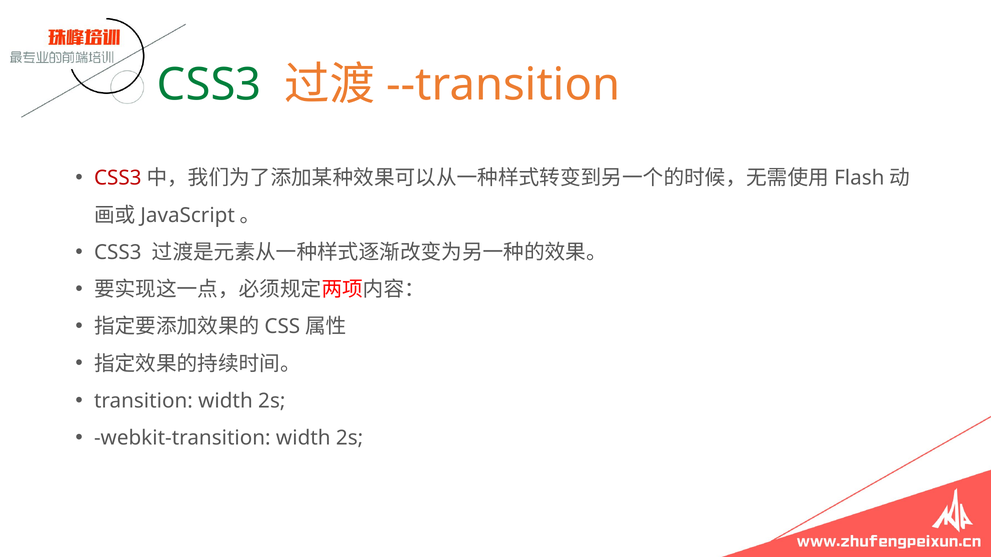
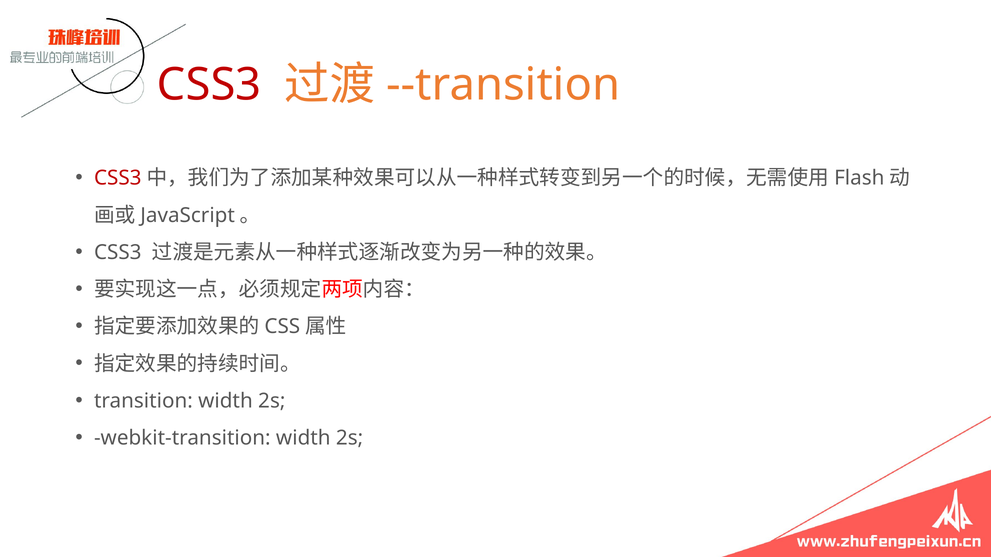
CSS3 at (209, 85) colour: green -> red
